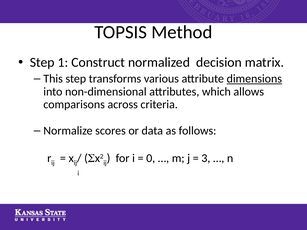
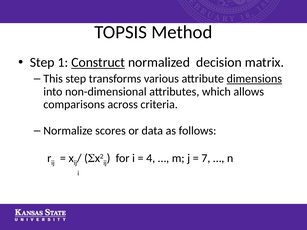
Construct underline: none -> present
0: 0 -> 4
3: 3 -> 7
